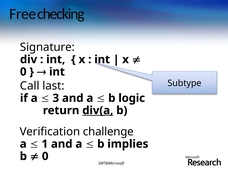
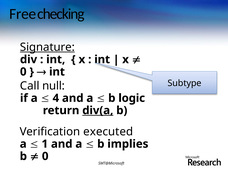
Signature underline: none -> present
last: last -> null
3: 3 -> 4
challenge: challenge -> executed
